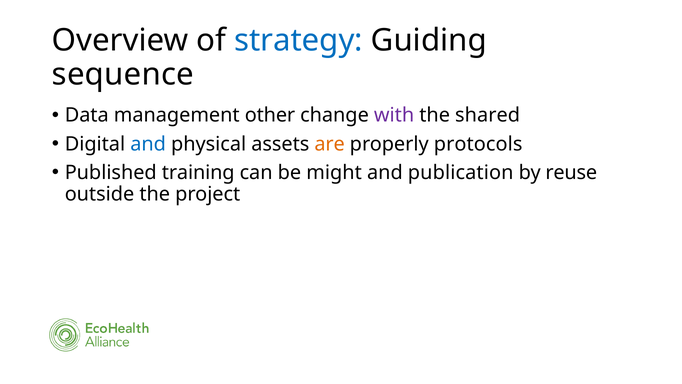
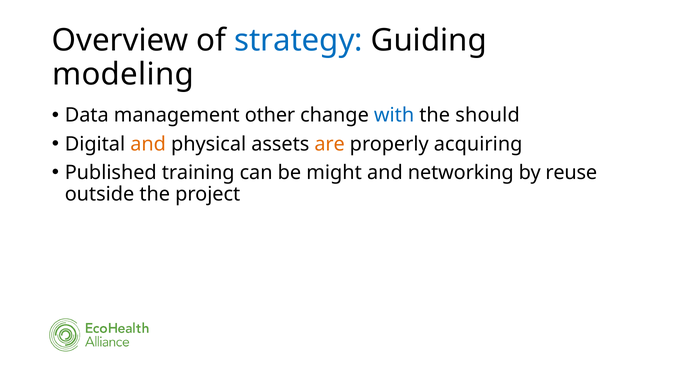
sequence: sequence -> modeling
with colour: purple -> blue
shared: shared -> should
and at (148, 144) colour: blue -> orange
protocols: protocols -> acquiring
publication: publication -> networking
